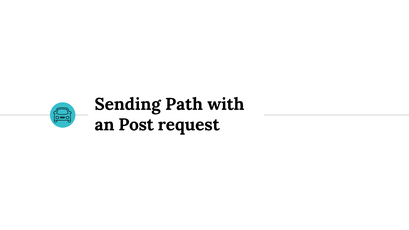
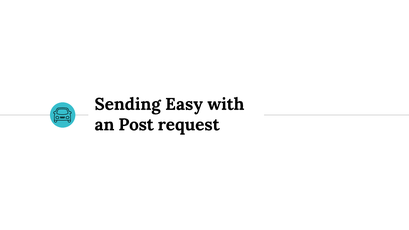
Path: Path -> Easy
